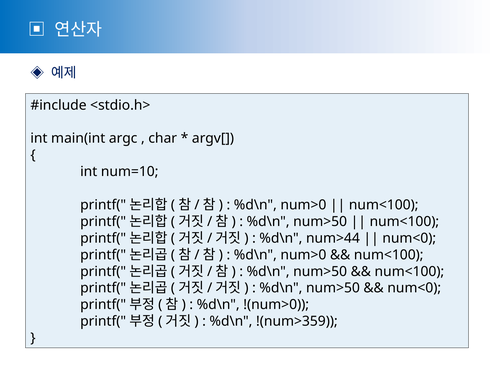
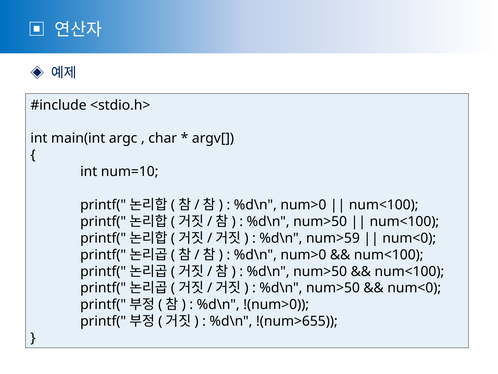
num>44: num>44 -> num>59
!(num>359: !(num>359 -> !(num>655
